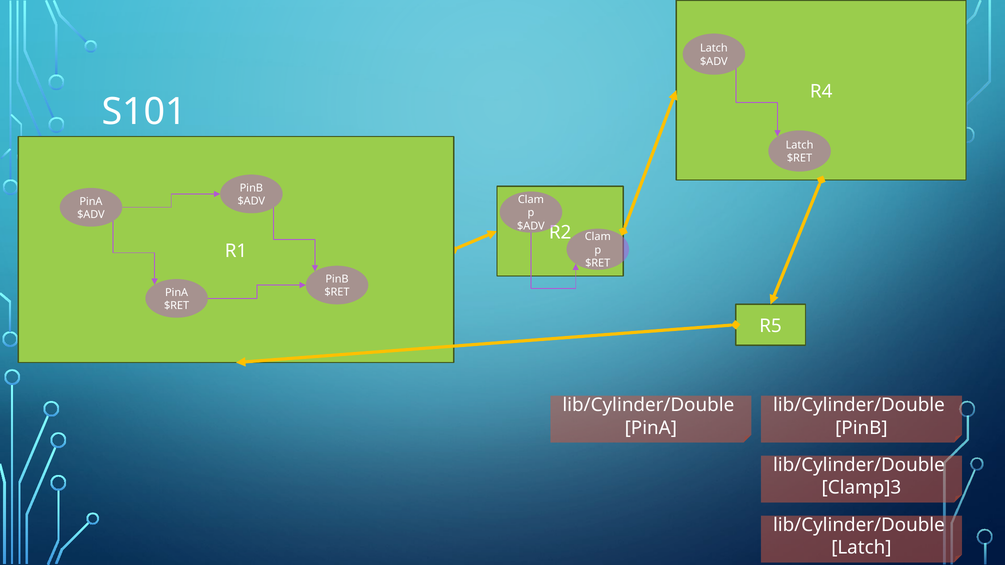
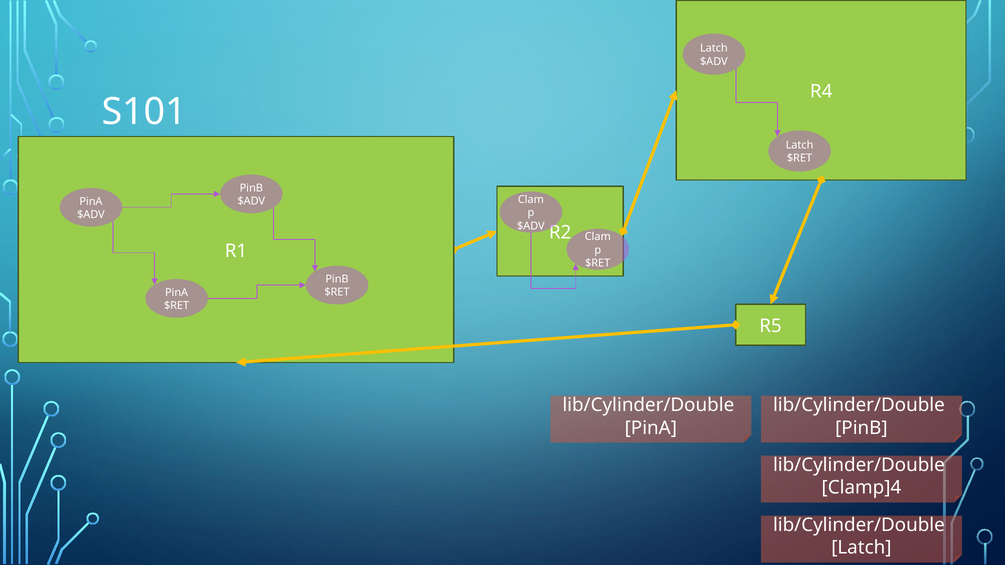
Clamp]3: Clamp]3 -> Clamp]4
